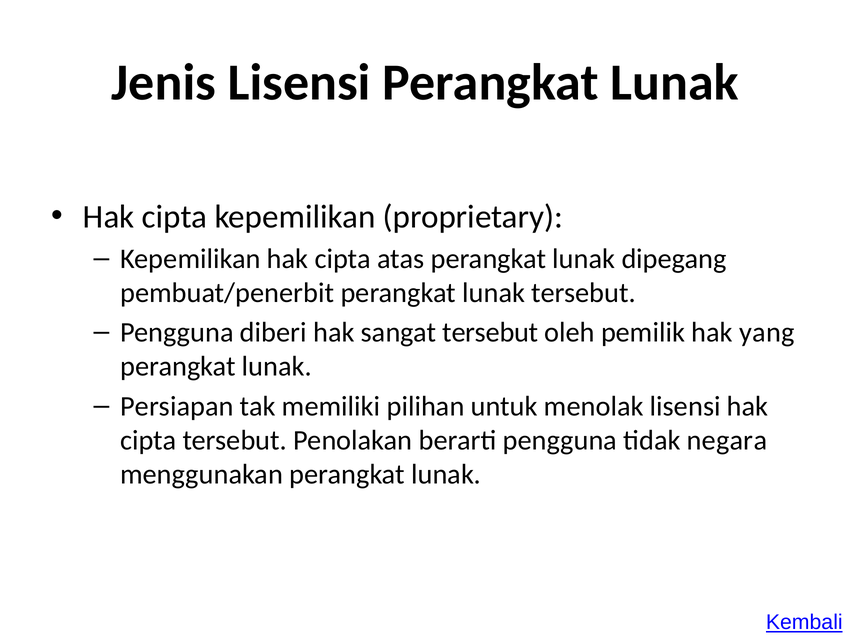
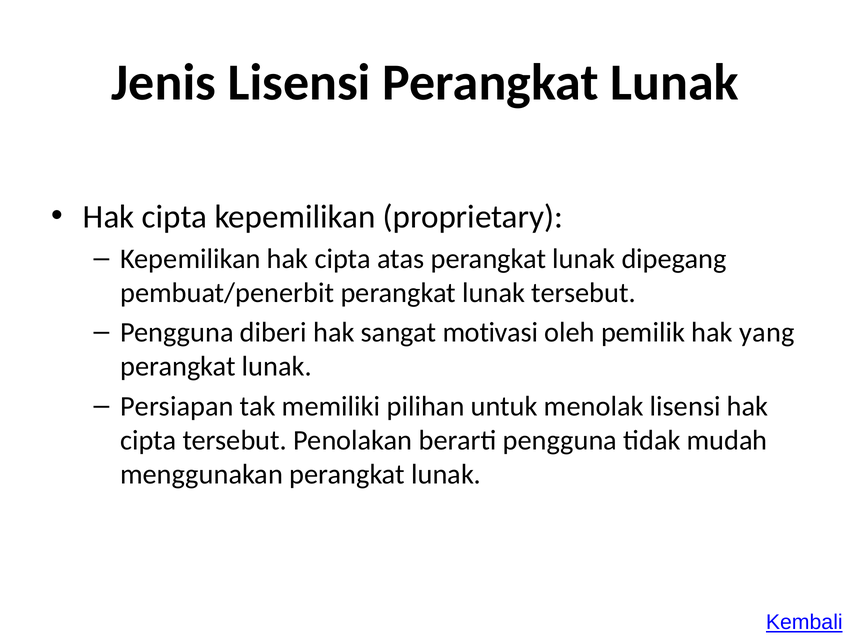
sangat tersebut: tersebut -> motivasi
negara: negara -> mudah
